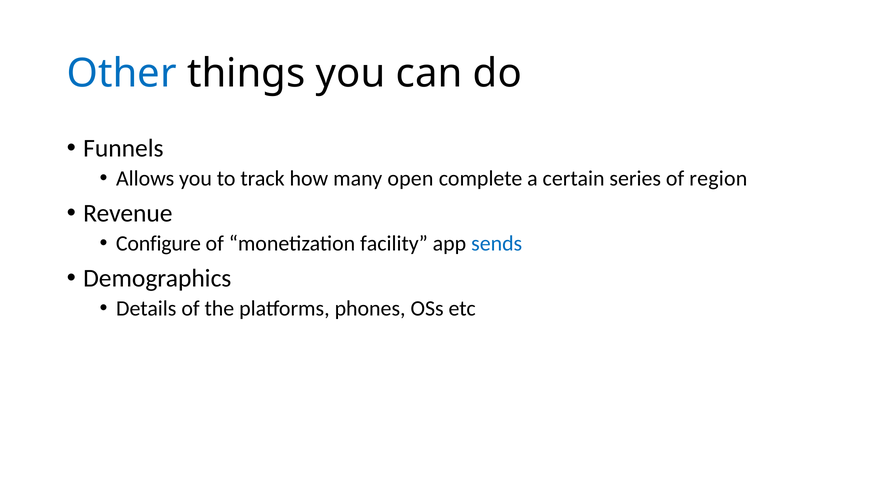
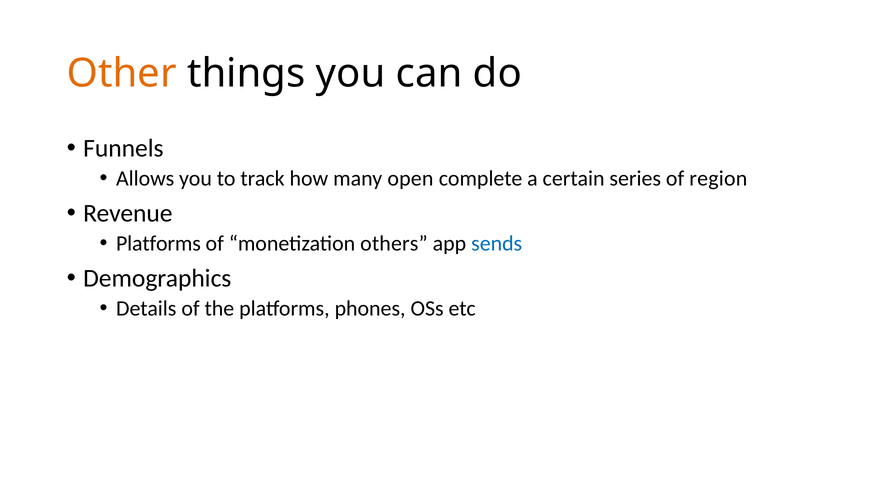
Other colour: blue -> orange
Configure at (158, 243): Configure -> Platforms
facility: facility -> others
